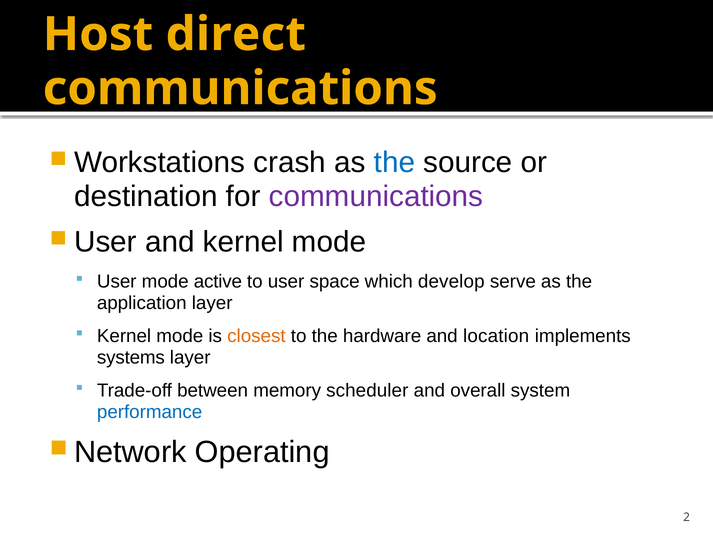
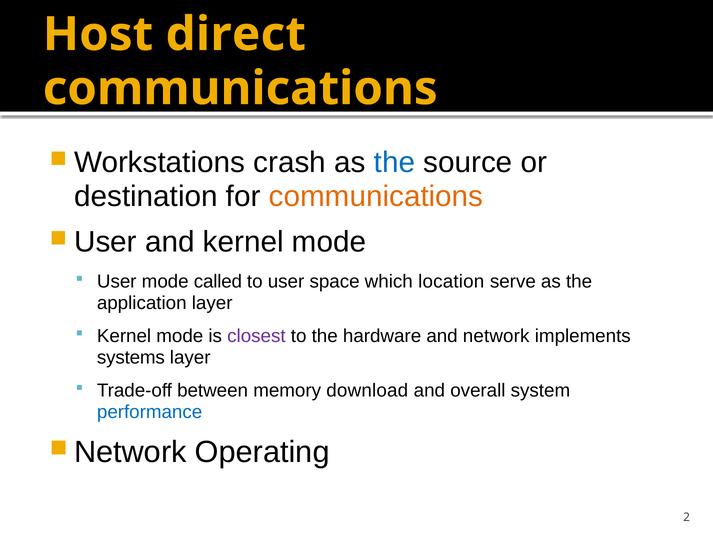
communications at (376, 197) colour: purple -> orange
active: active -> called
develop: develop -> location
closest colour: orange -> purple
location: location -> network
scheduler: scheduler -> download
